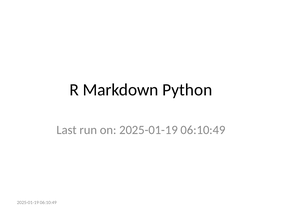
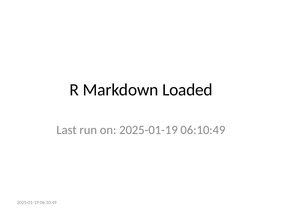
Python: Python -> Loaded
